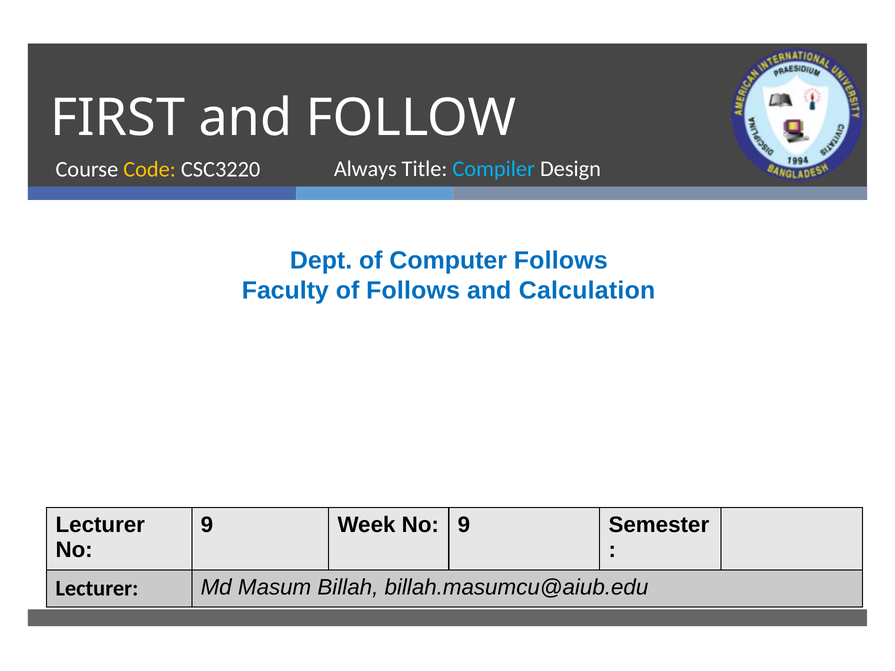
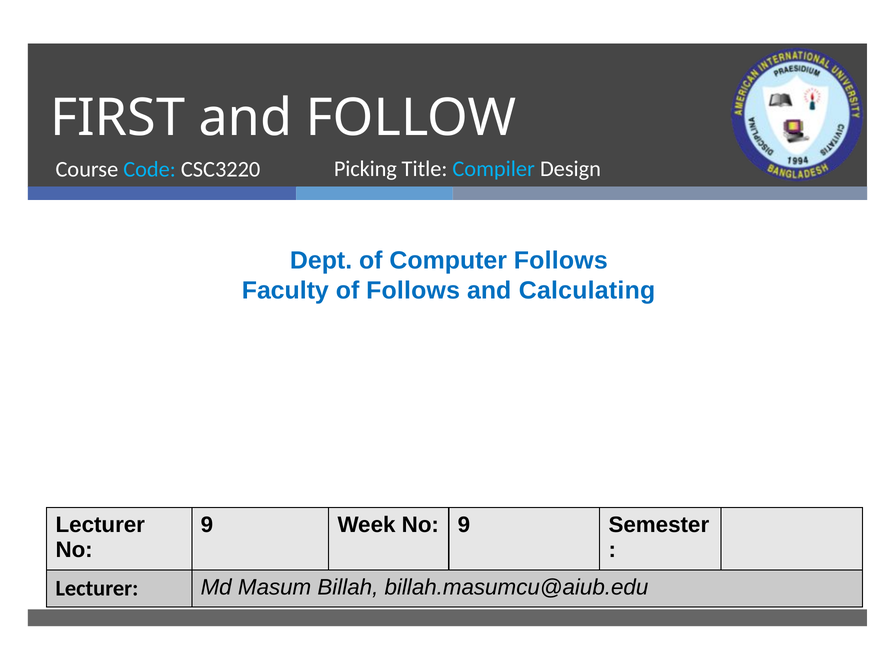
Always: Always -> Picking
Code colour: yellow -> light blue
Calculation: Calculation -> Calculating
